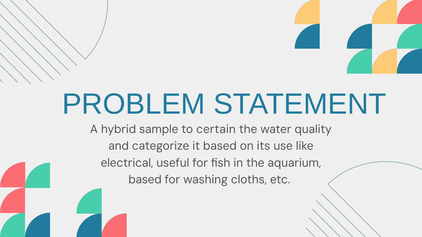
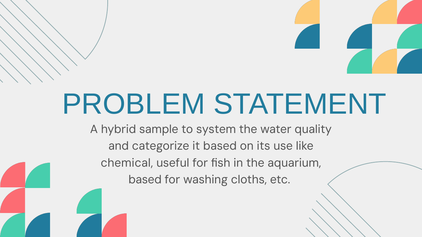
certain: certain -> system
electrical: electrical -> chemical
